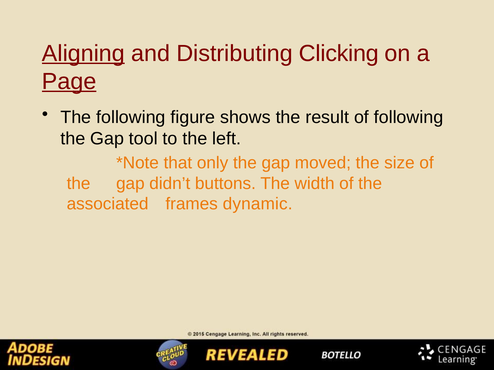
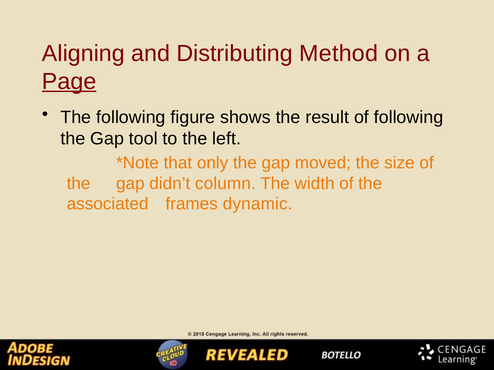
Aligning underline: present -> none
Clicking: Clicking -> Method
buttons: buttons -> column
